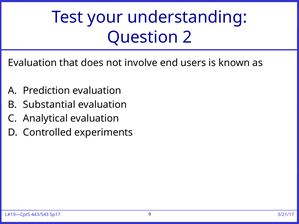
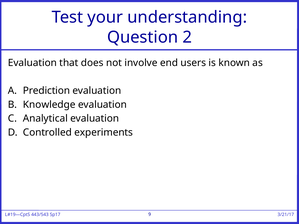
Substantial: Substantial -> Knowledge
